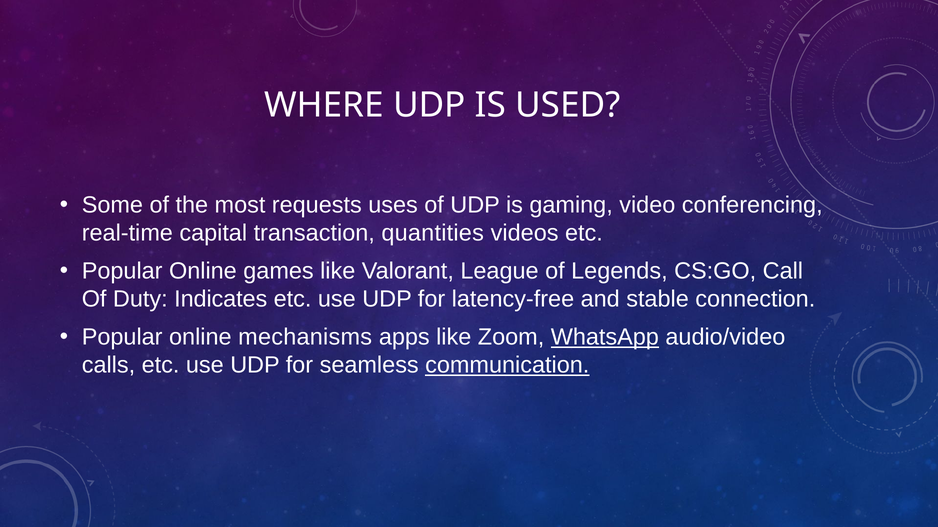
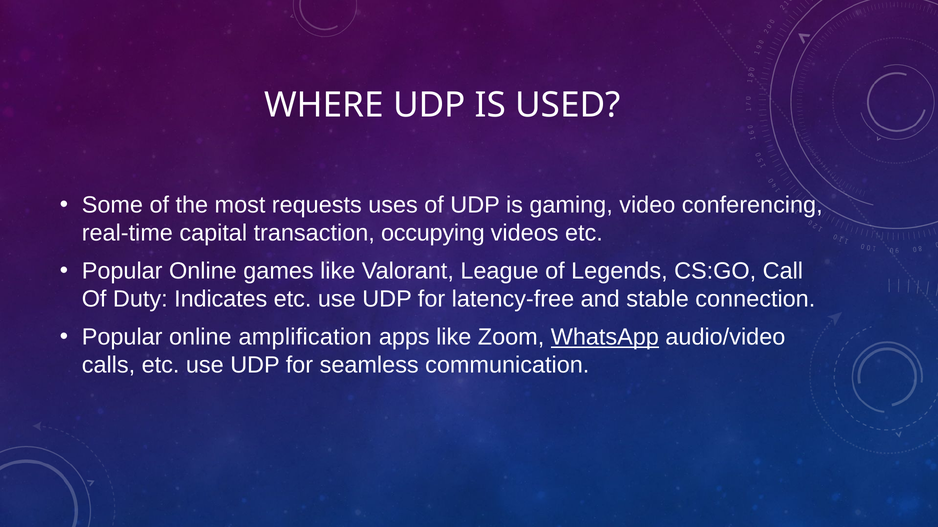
quantities: quantities -> occupying
mechanisms: mechanisms -> amplification
communication underline: present -> none
